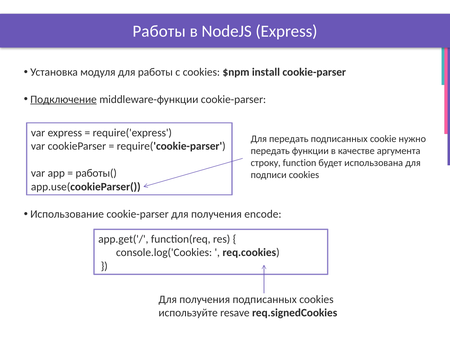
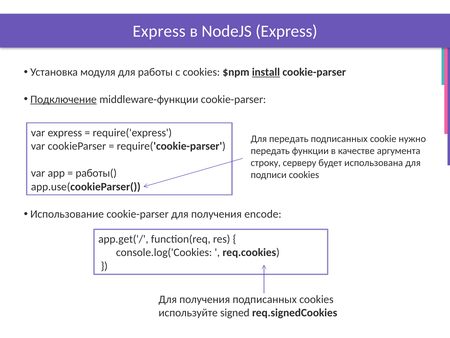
Работы at (159, 31): Работы -> Express
install underline: none -> present
function: function -> серверу
resave: resave -> signed
